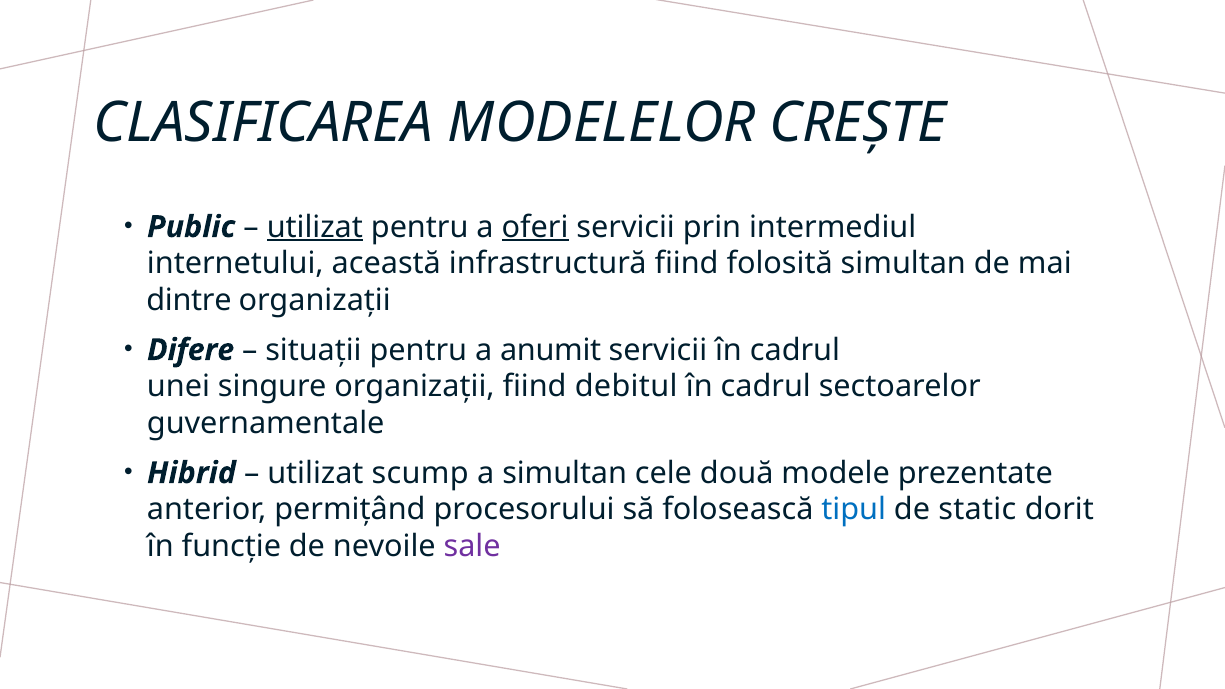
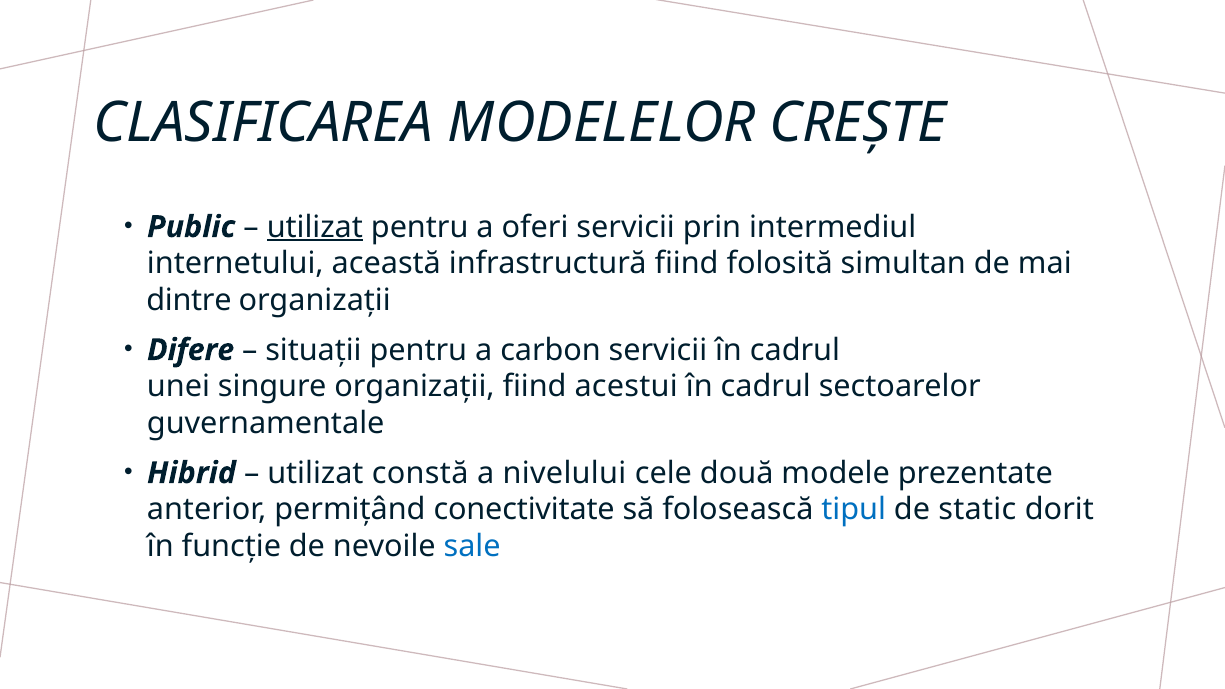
oferi underline: present -> none
anumit: anumit -> carbon
debitul: debitul -> acestui
scump: scump -> constă
a simultan: simultan -> nivelului
procesorului: procesorului -> conectivitate
sale colour: purple -> blue
